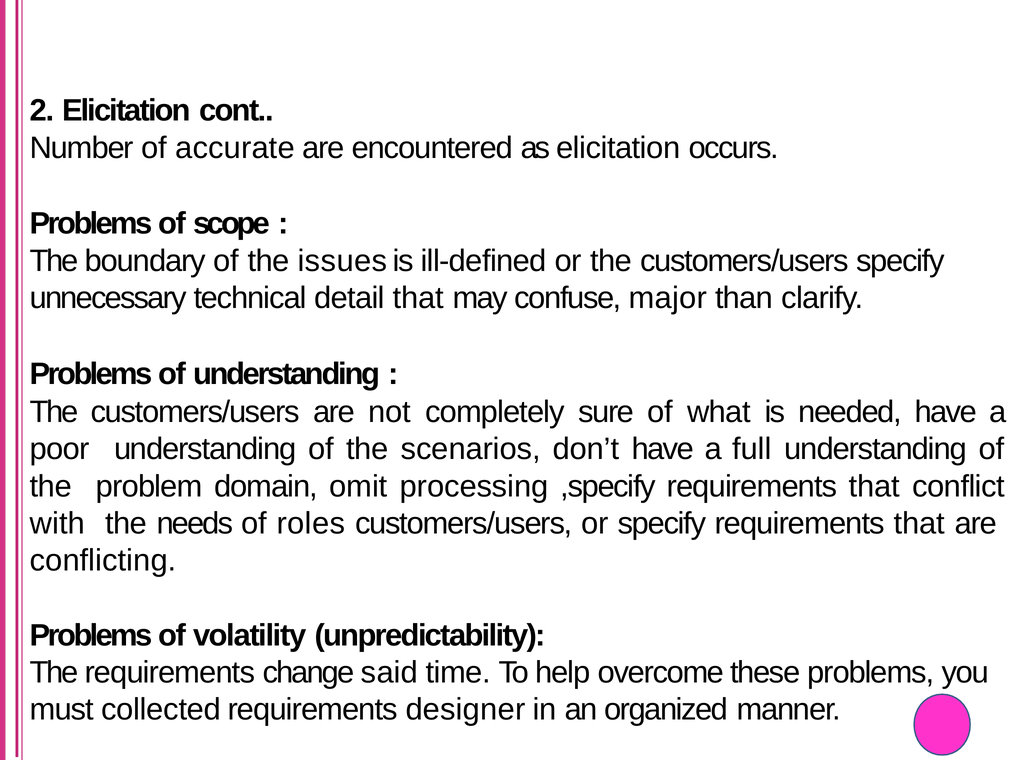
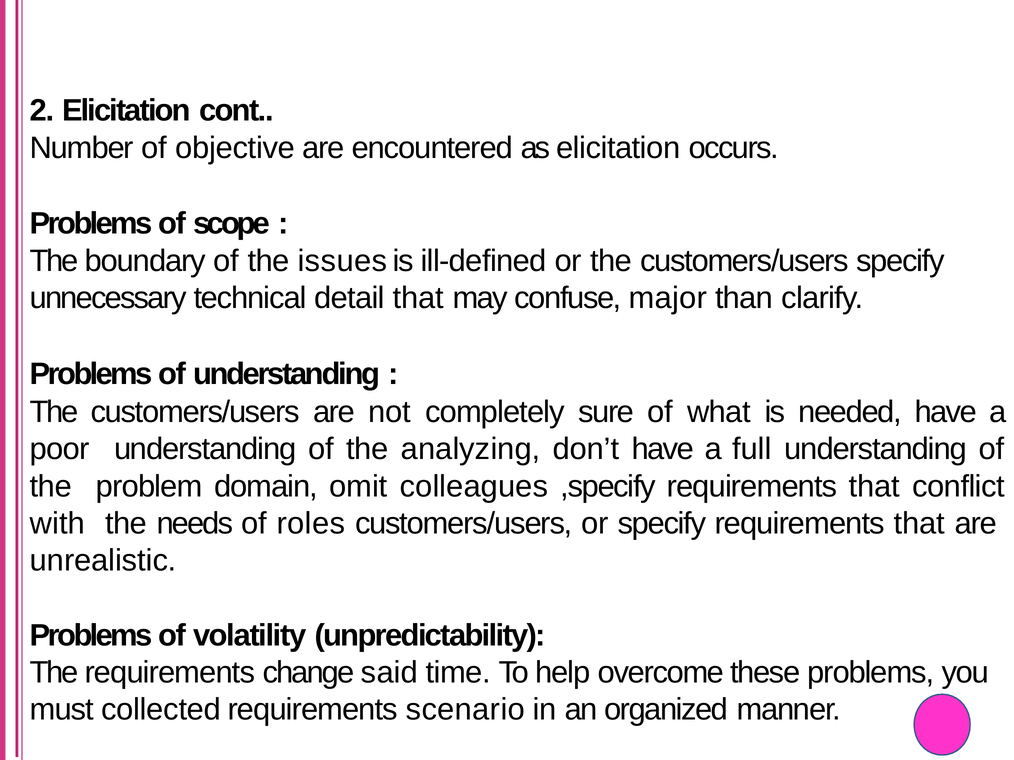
accurate: accurate -> objective
scenarios: scenarios -> analyzing
processing: processing -> colleagues
conflicting: conflicting -> unrealistic
designer: designer -> scenario
